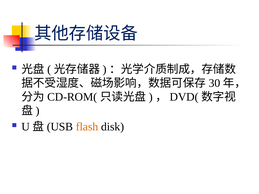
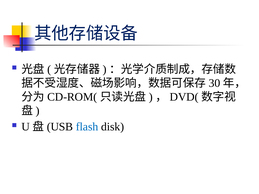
flash colour: orange -> blue
